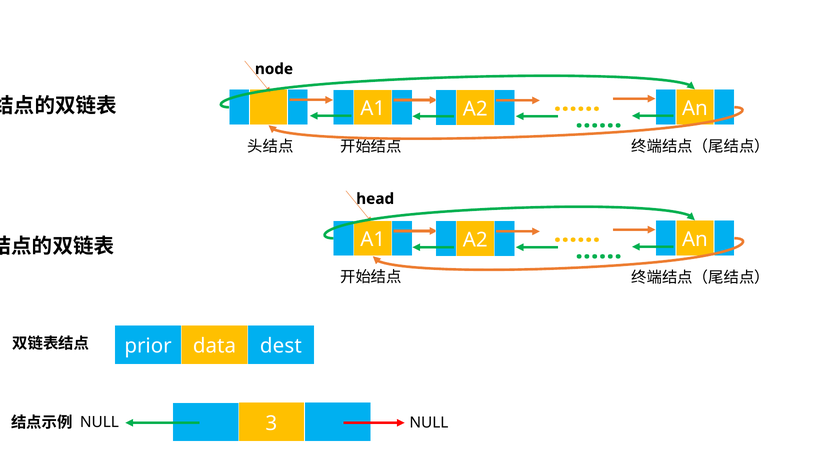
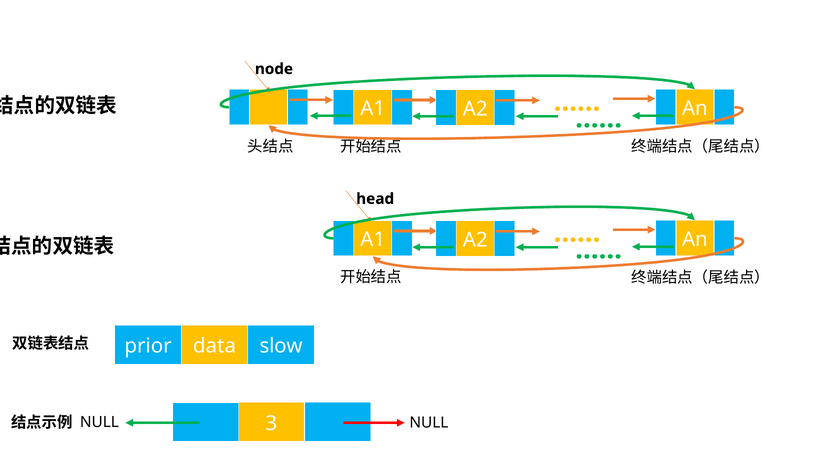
dest: dest -> slow
